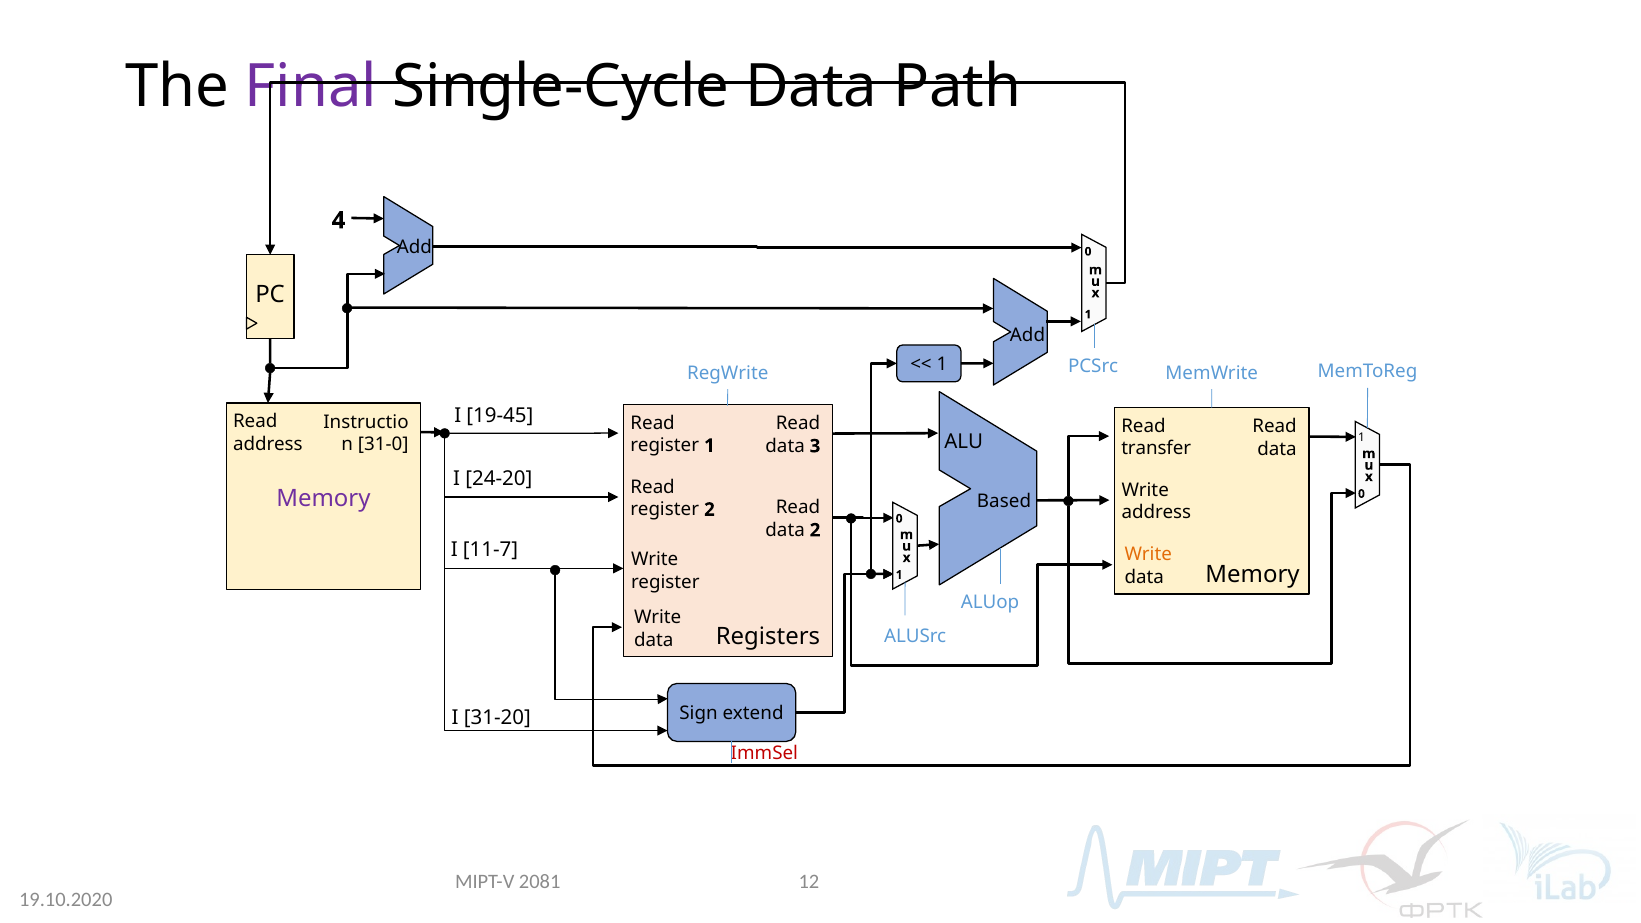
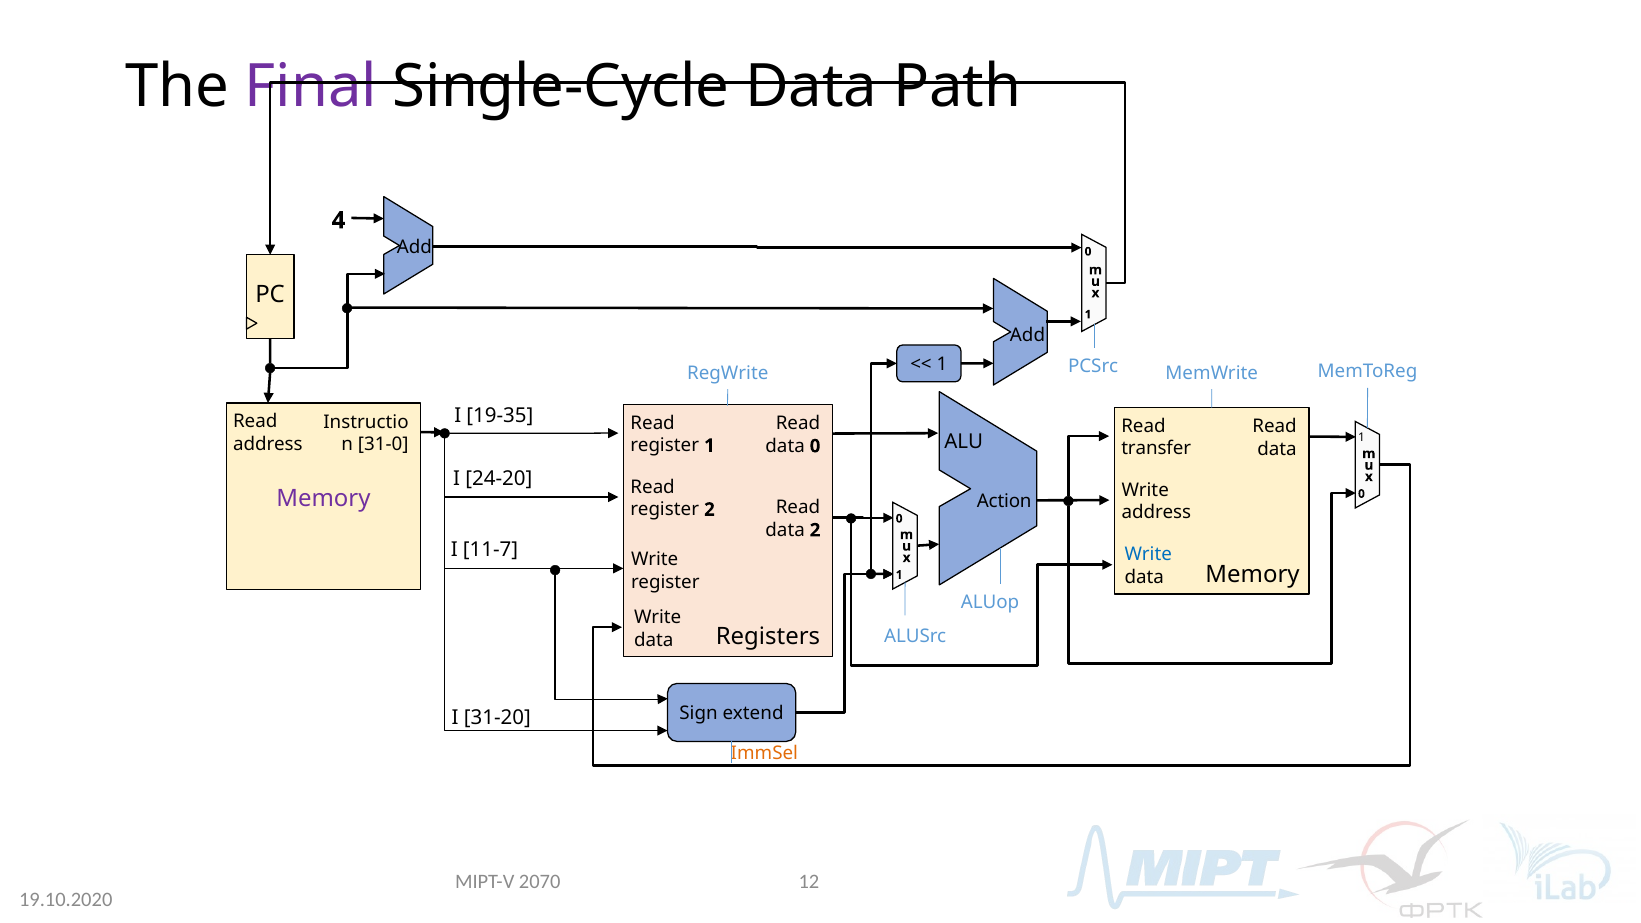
19-45: 19-45 -> 19-35
data 3: 3 -> 0
Based: Based -> Action
Write at (1148, 555) colour: orange -> blue
ImmSel colour: red -> orange
2081: 2081 -> 2070
